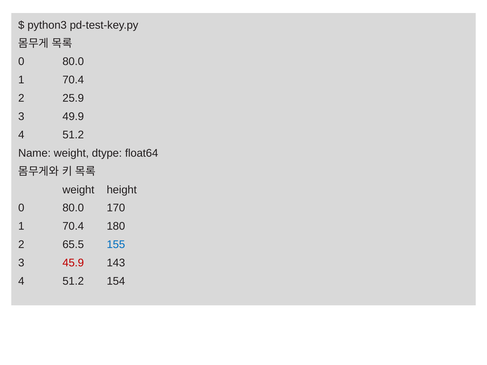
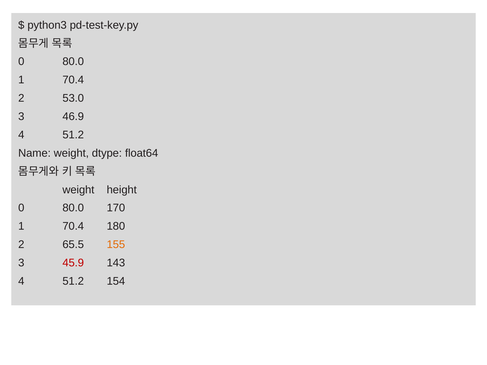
25.9: 25.9 -> 53.0
49.9: 49.9 -> 46.9
155 colour: blue -> orange
